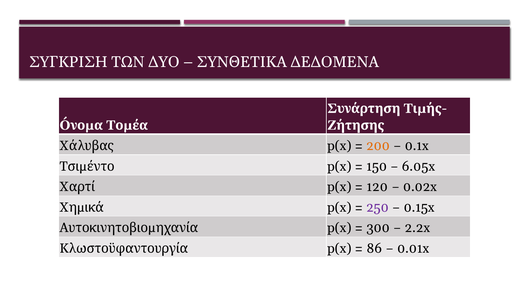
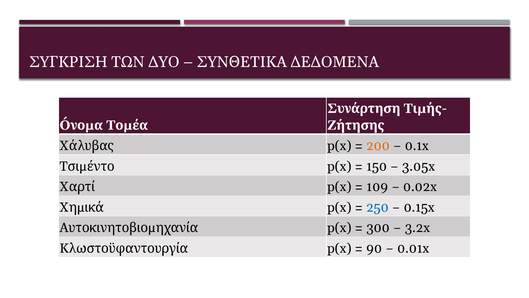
6.05x: 6.05x -> 3.05x
120: 120 -> 109
250 colour: purple -> blue
2.2x: 2.2x -> 3.2x
86: 86 -> 90
